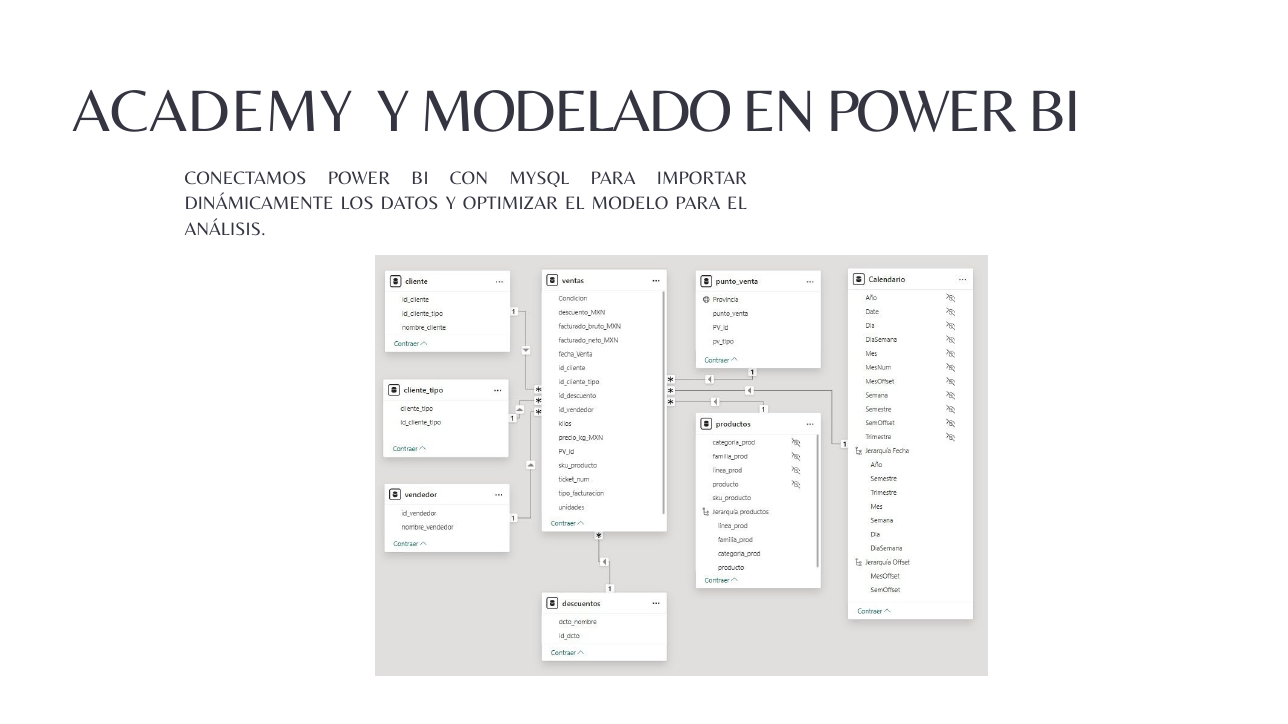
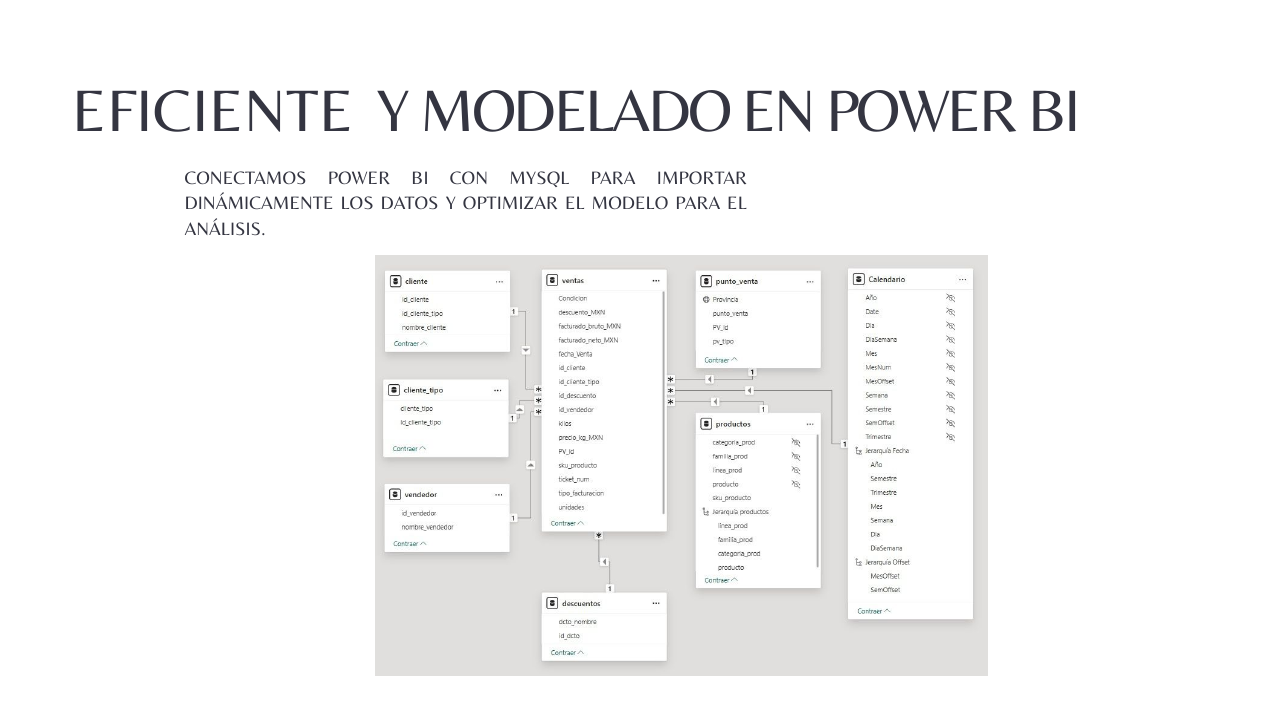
ACADEMY: ACADEMY -> EFICIENTE
